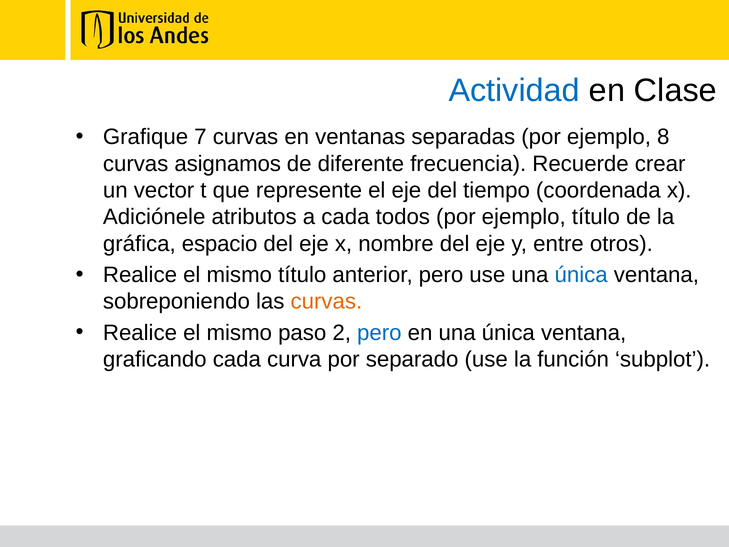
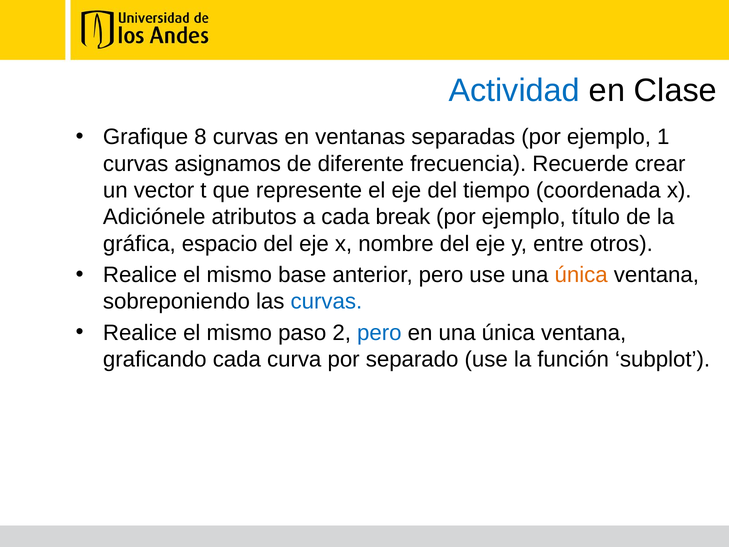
7: 7 -> 8
8: 8 -> 1
todos: todos -> break
mismo título: título -> base
única at (581, 275) colour: blue -> orange
curvas at (326, 301) colour: orange -> blue
